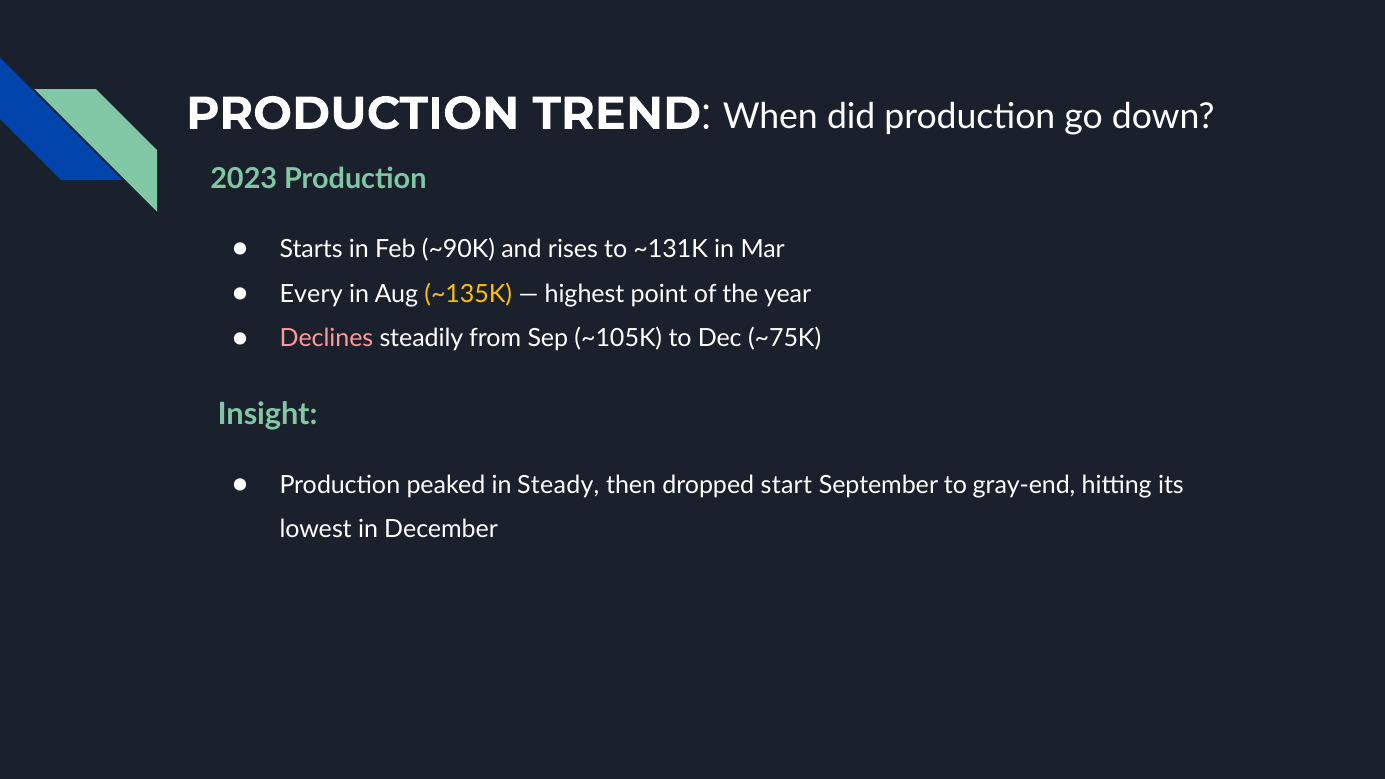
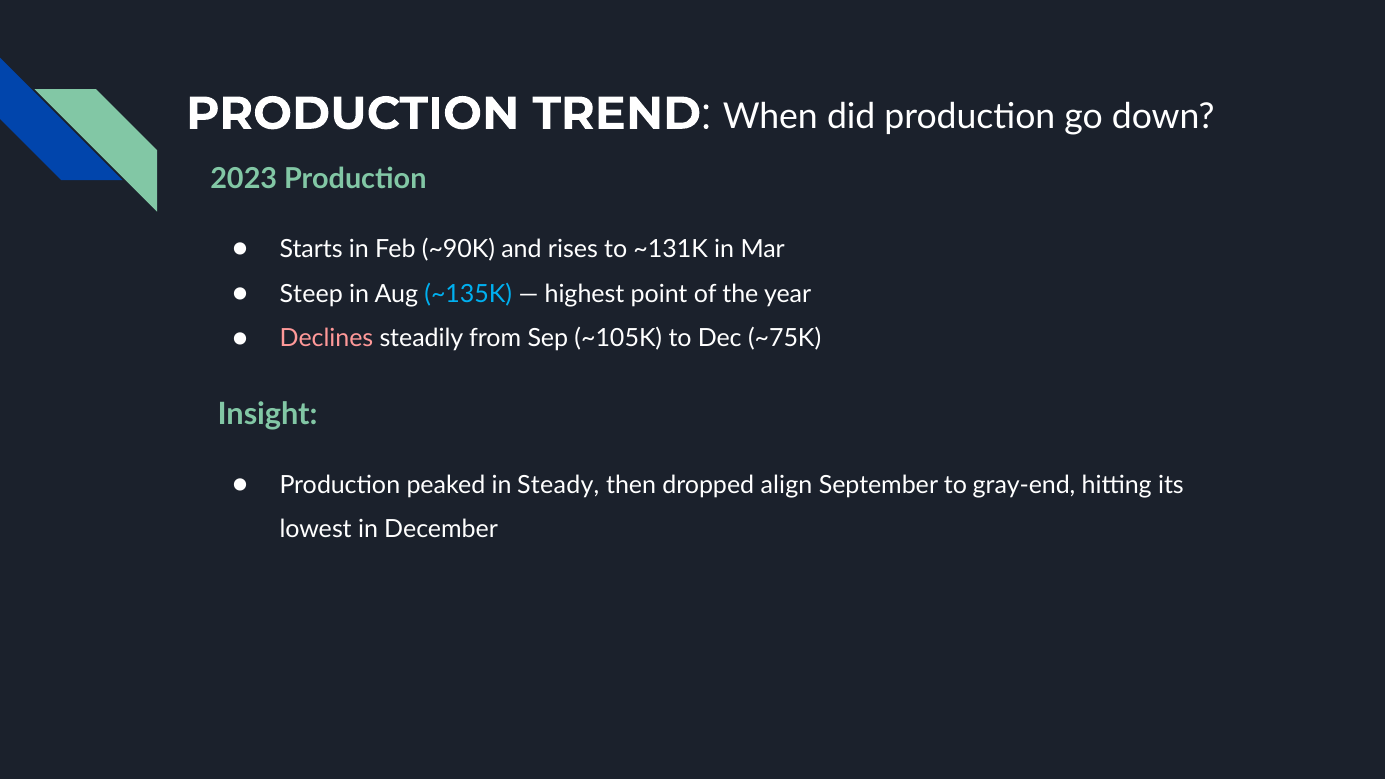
Every: Every -> Steep
~135K colour: yellow -> light blue
start: start -> align
